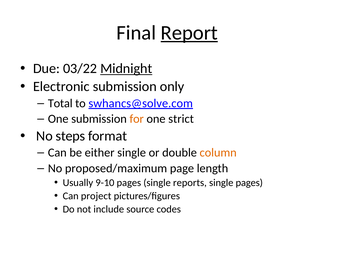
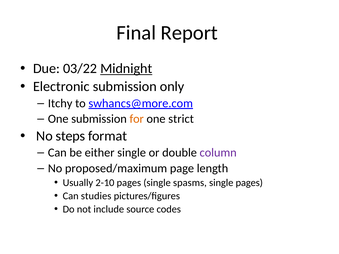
Report underline: present -> none
Total: Total -> Itchy
swhancs@solve.com: swhancs@solve.com -> swhancs@more.com
column colour: orange -> purple
9-10: 9-10 -> 2-10
reports: reports -> spasms
project: project -> studies
